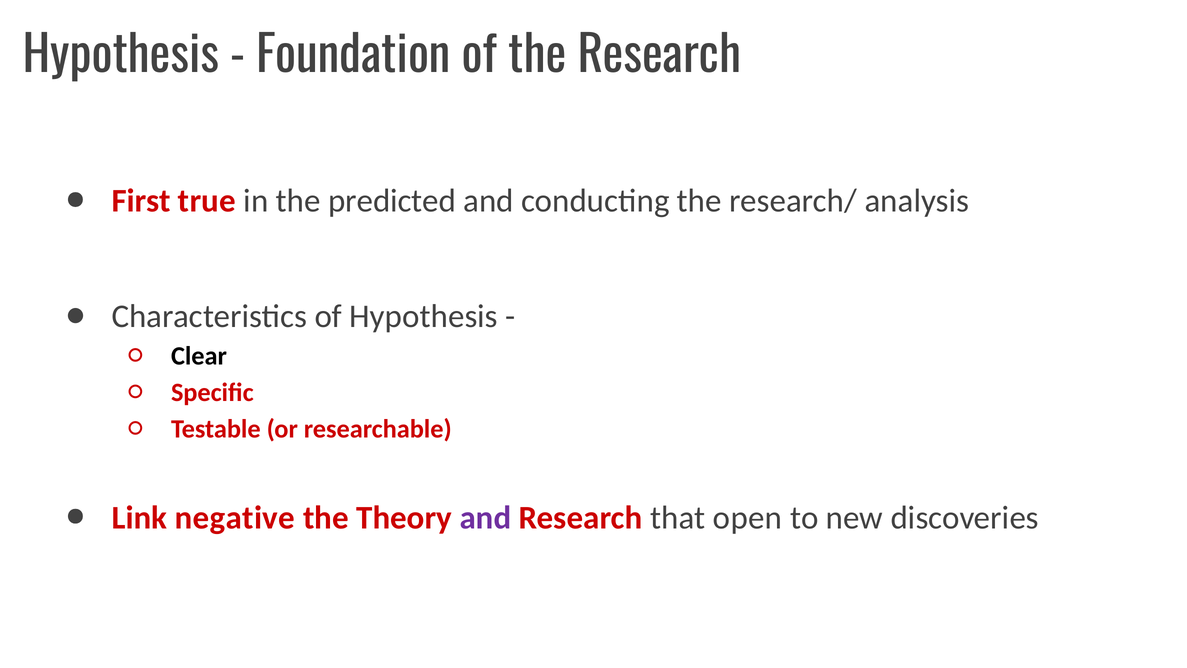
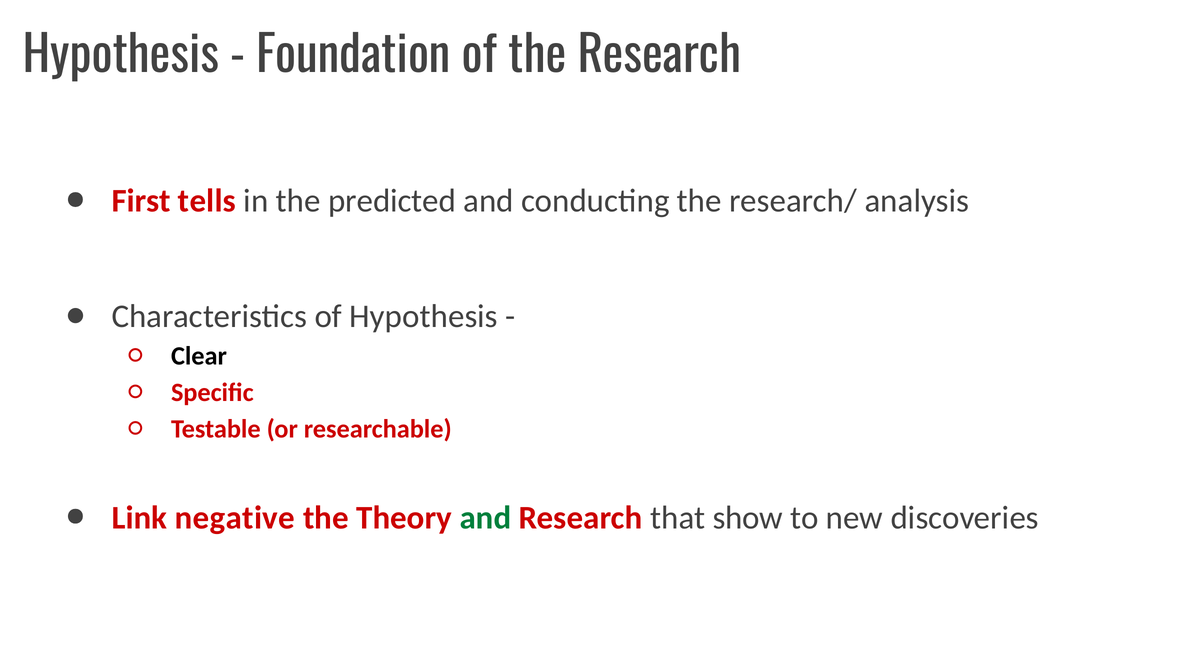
true: true -> tells
and at (485, 517) colour: purple -> green
open: open -> show
